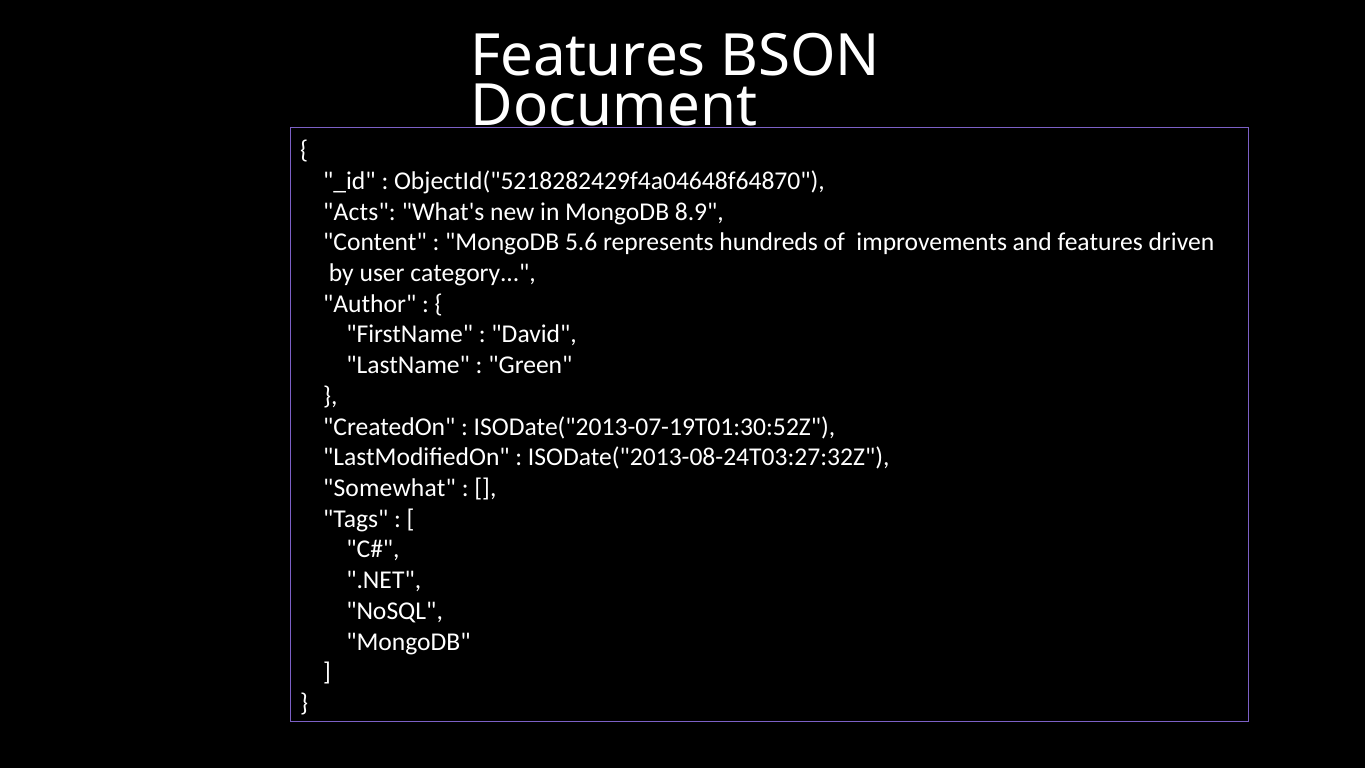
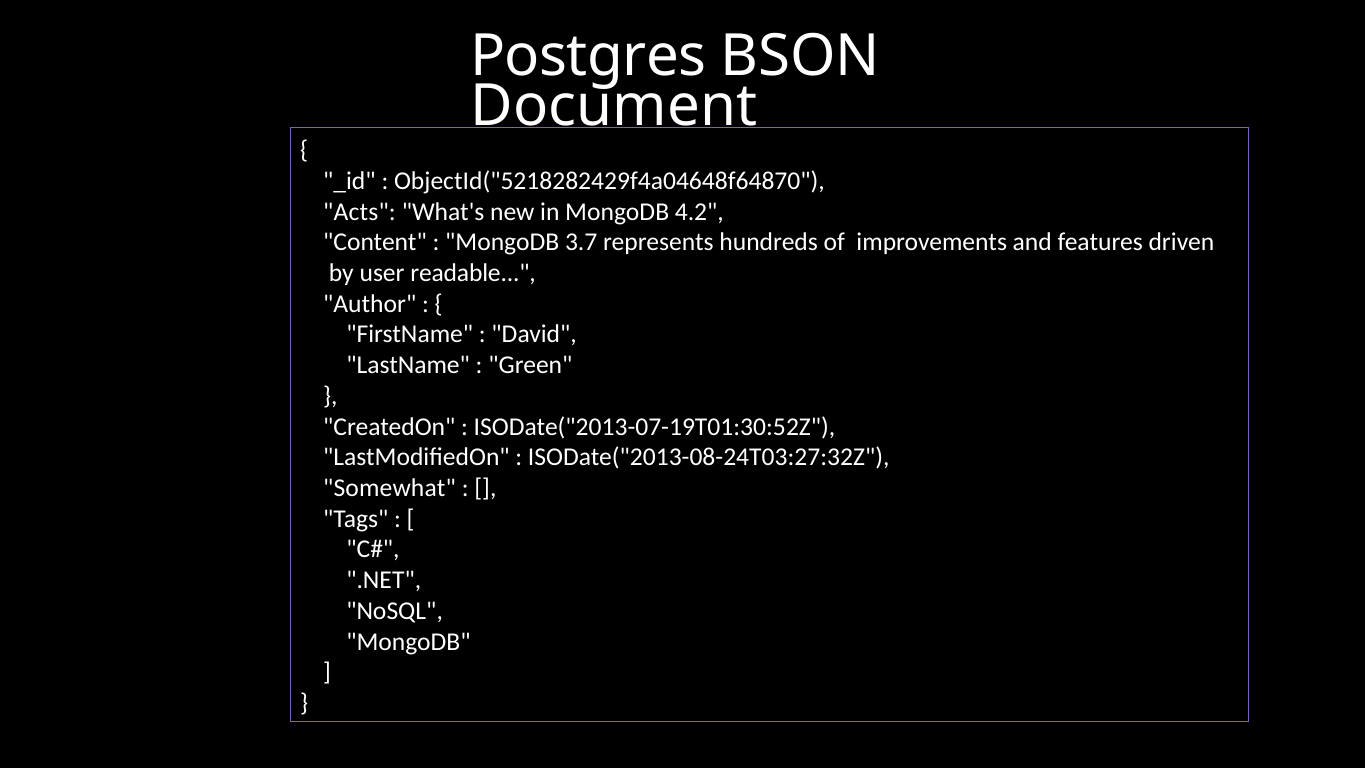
Features at (588, 56): Features -> Postgres
8.9: 8.9 -> 4.2
5.6: 5.6 -> 3.7
category: category -> readable
